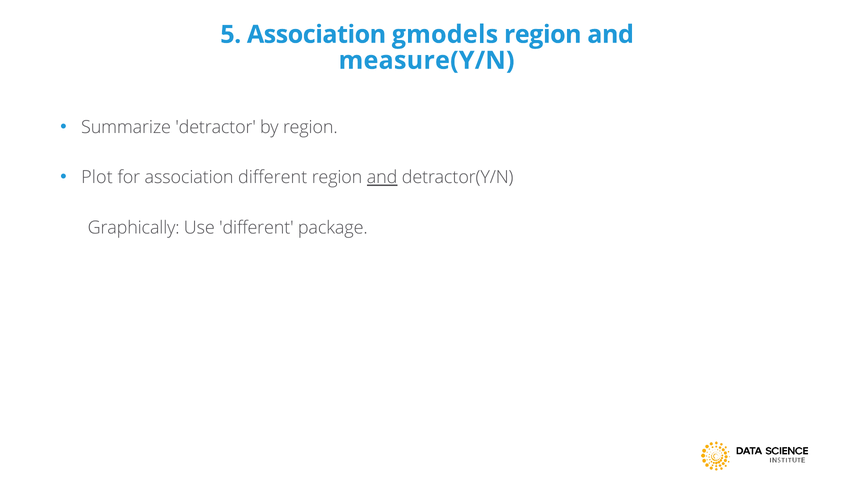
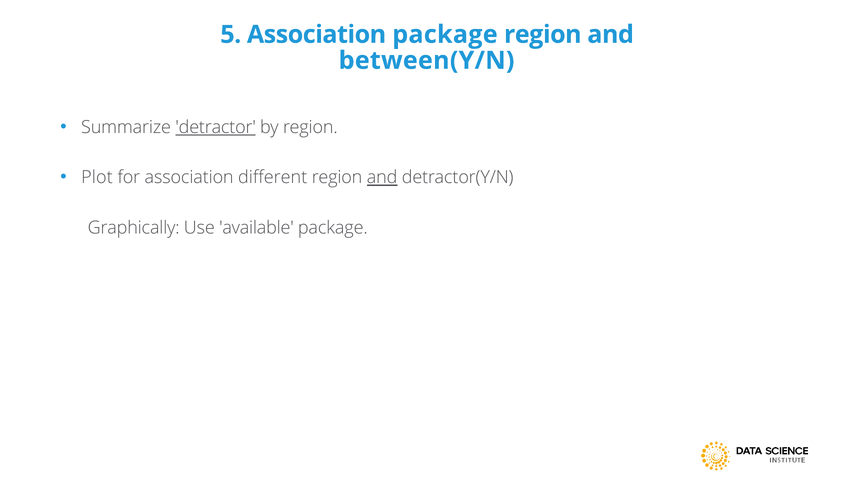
Association gmodels: gmodels -> package
measure(Y/N: measure(Y/N -> between(Y/N
detractor underline: none -> present
Use different: different -> available
